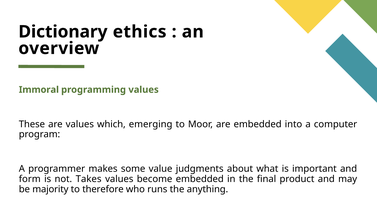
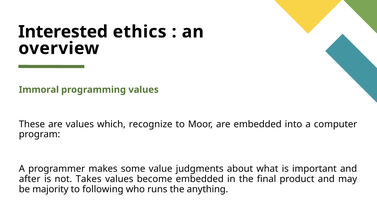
Dictionary: Dictionary -> Interested
emerging: emerging -> recognize
form: form -> after
therefore: therefore -> following
